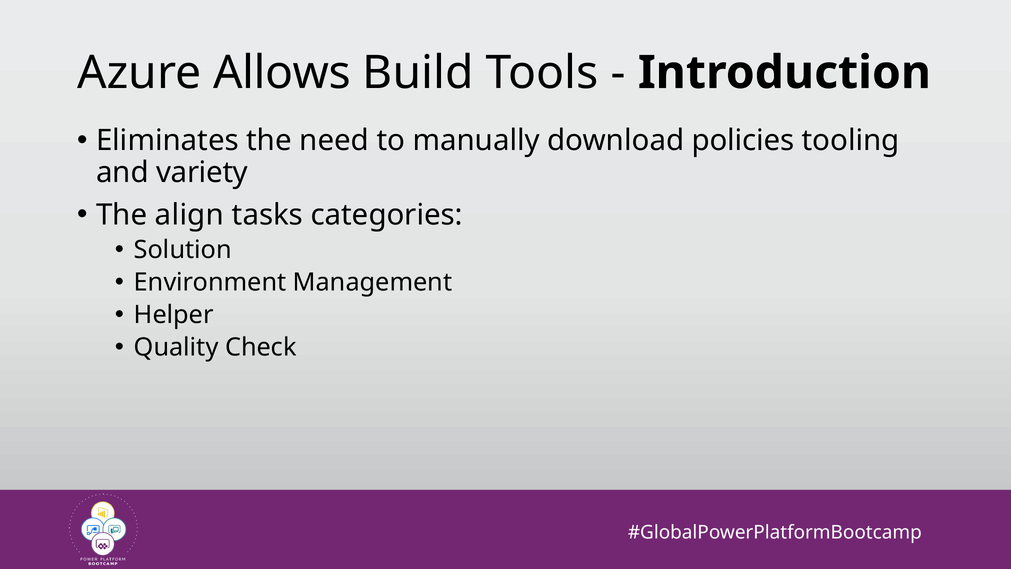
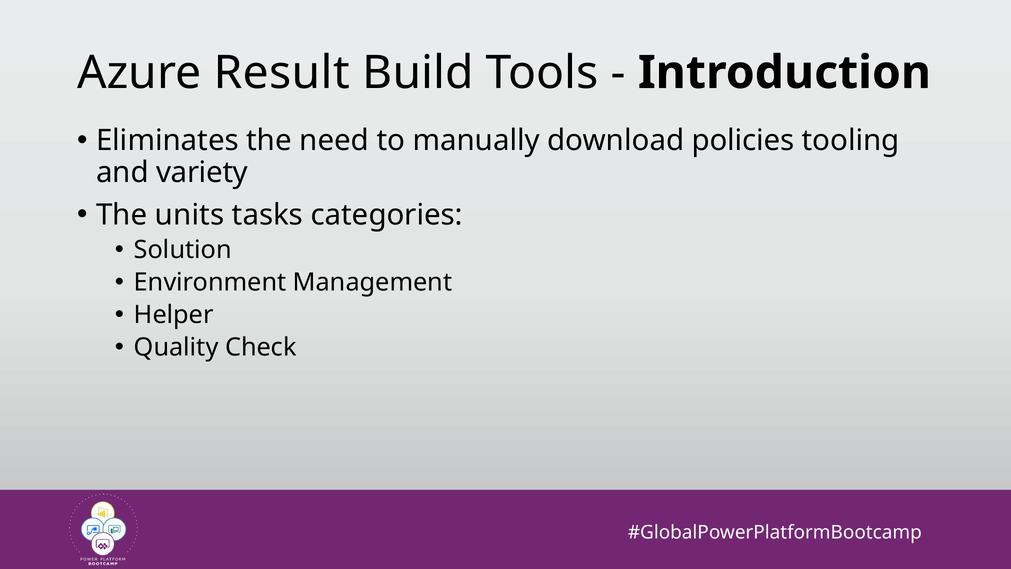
Allows: Allows -> Result
align: align -> units
